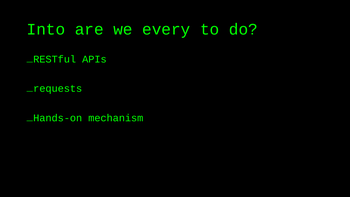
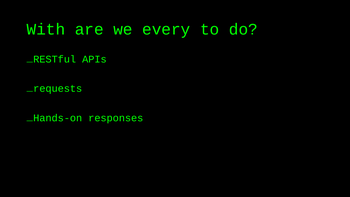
Into: Into -> With
mechanism: mechanism -> responses
